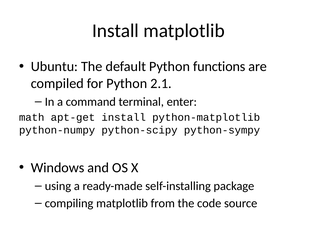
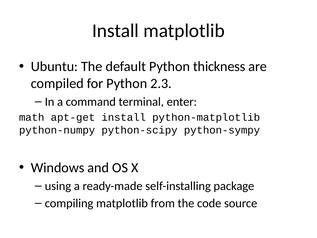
functions: functions -> thickness
2.1: 2.1 -> 2.3
